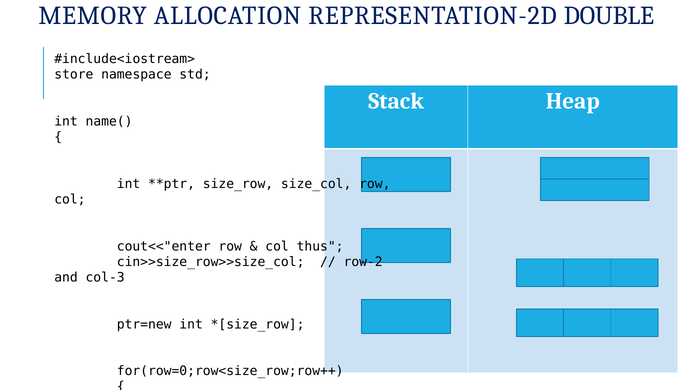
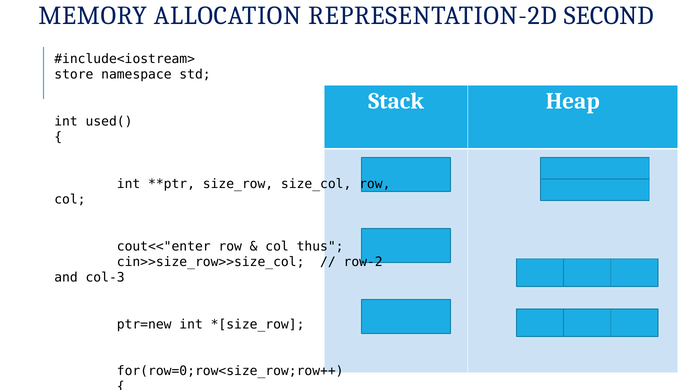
DOUBLE: DOUBLE -> SECOND
name(: name( -> used(
